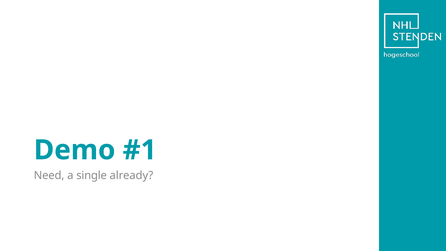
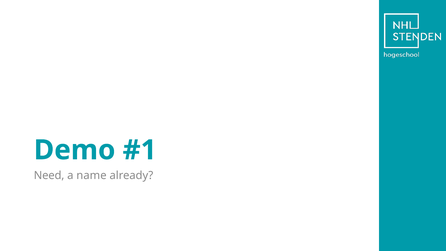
single: single -> name
